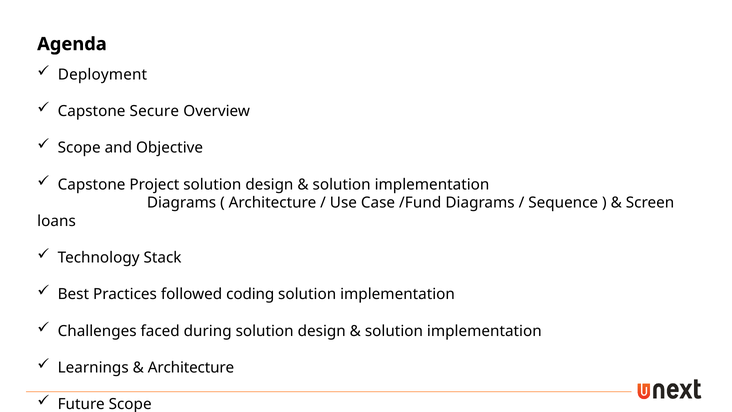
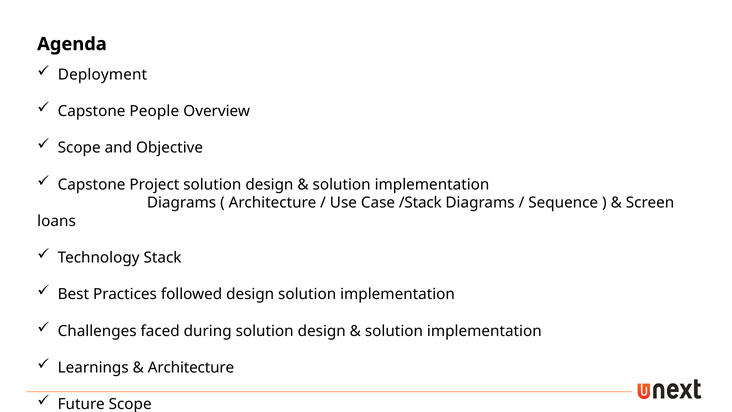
Secure: Secure -> People
/Fund: /Fund -> /Stack
followed coding: coding -> design
